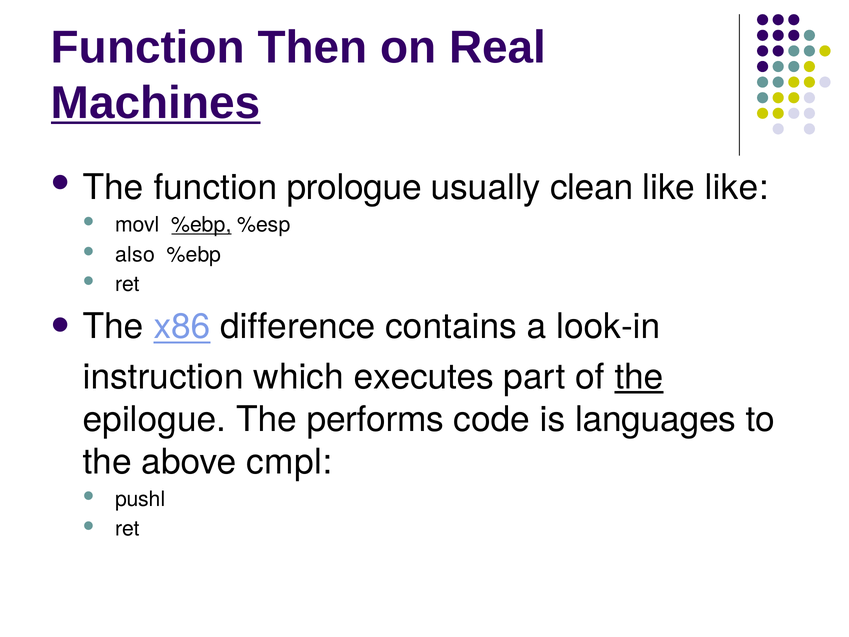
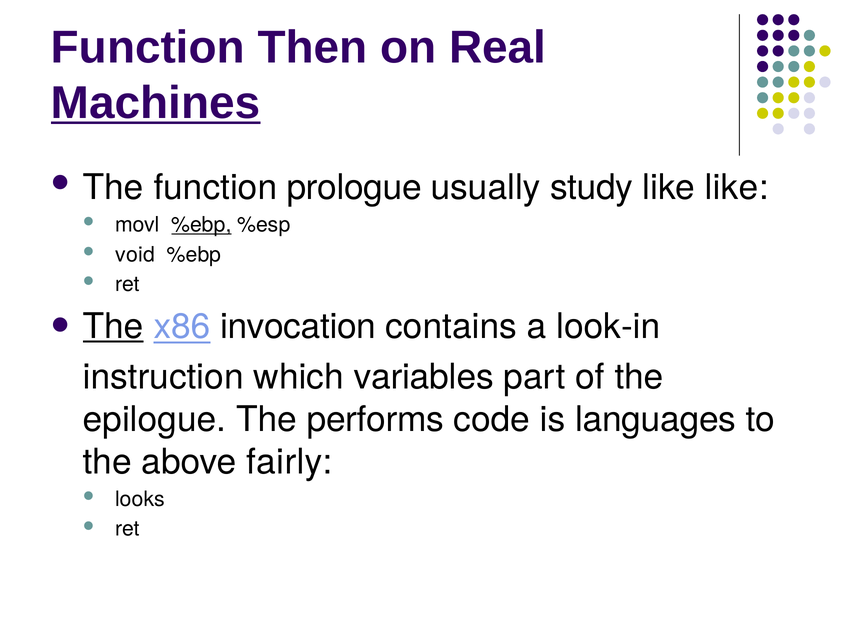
clean: clean -> study
also: also -> void
The at (113, 326) underline: none -> present
difference: difference -> invocation
executes: executes -> variables
the at (639, 377) underline: present -> none
cmpl: cmpl -> fairly
pushl: pushl -> looks
